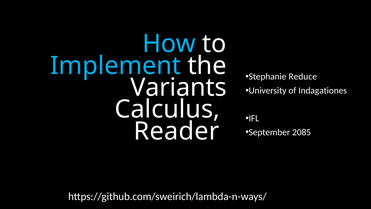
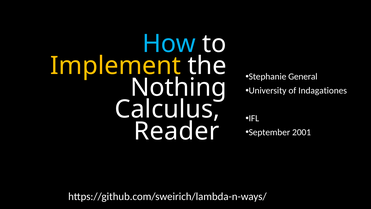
Implement colour: light blue -> yellow
Reduce: Reduce -> General
Variants: Variants -> Nothing
2085: 2085 -> 2001
